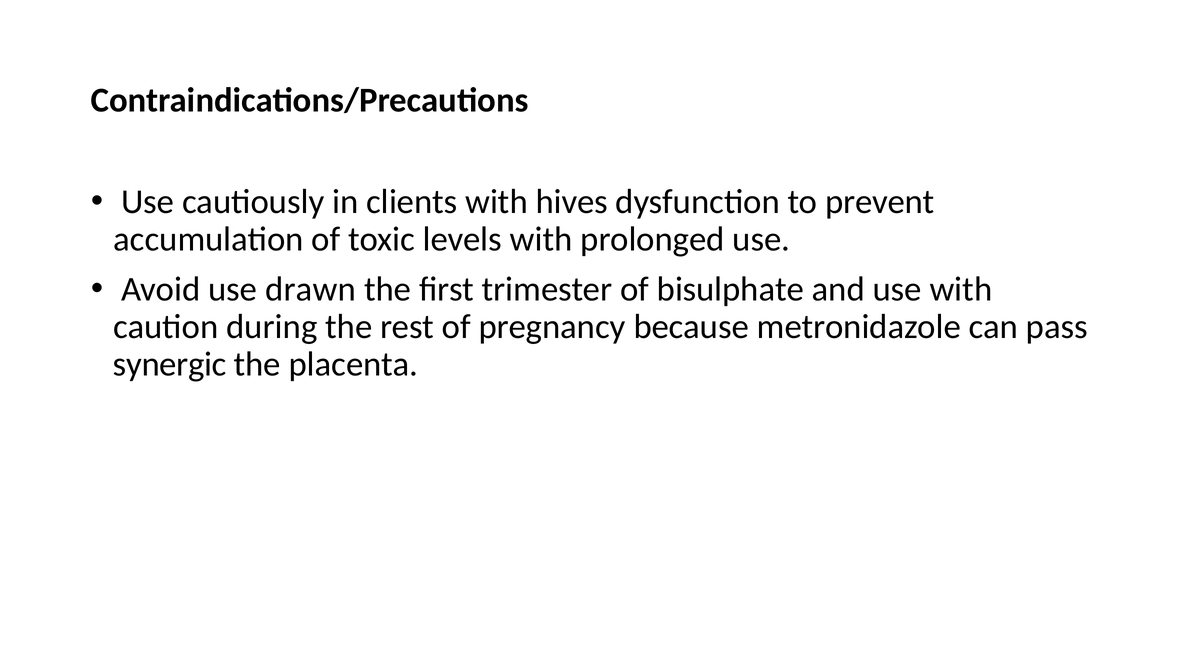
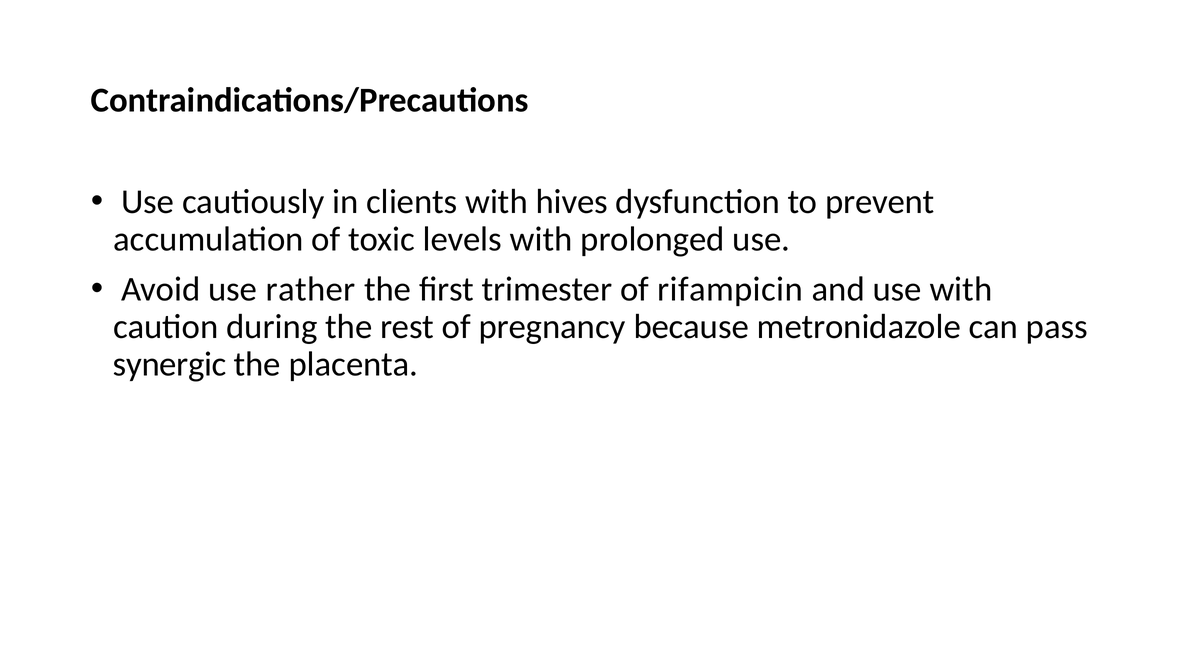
drawn: drawn -> rather
bisulphate: bisulphate -> rifampicin
